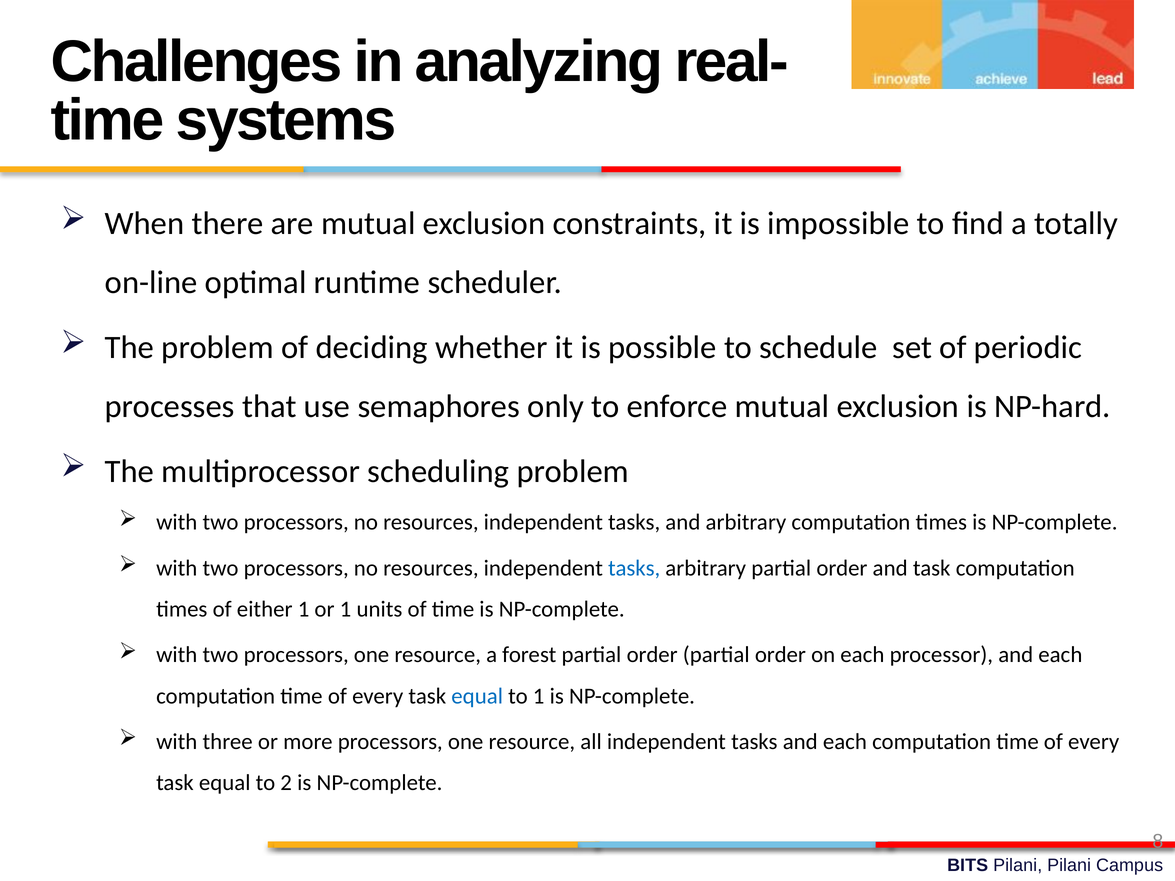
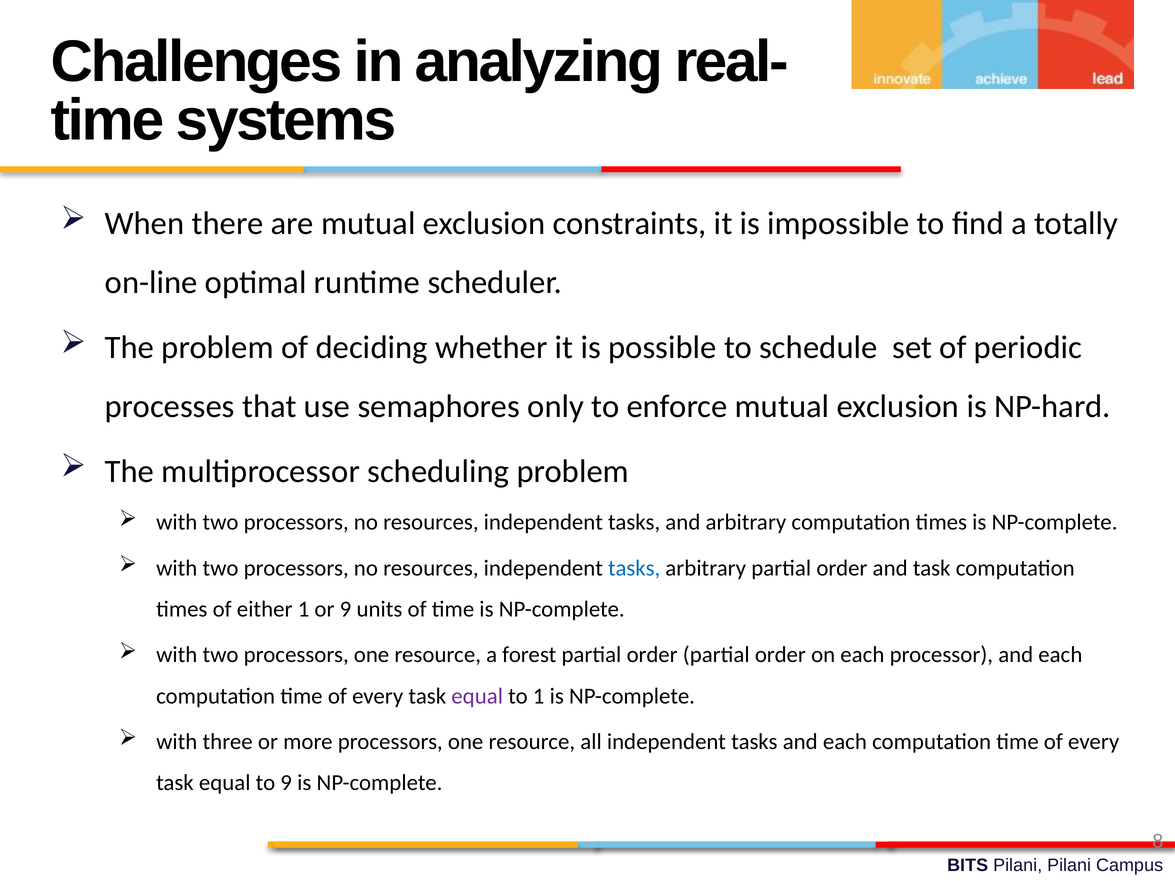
or 1: 1 -> 9
equal at (477, 696) colour: blue -> purple
to 2: 2 -> 9
